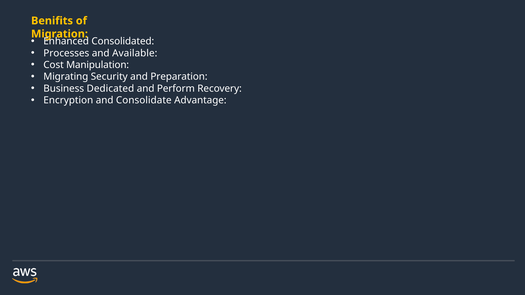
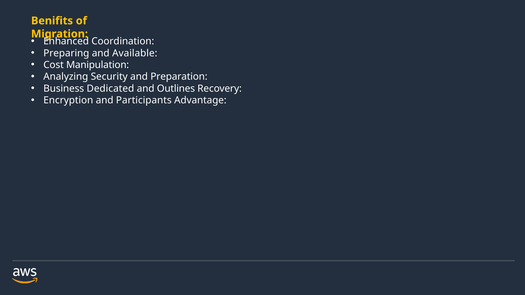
Consolidated: Consolidated -> Coordination
Processes: Processes -> Preparing
Migrating: Migrating -> Analyzing
Perform: Perform -> Outlines
Consolidate: Consolidate -> Participants
